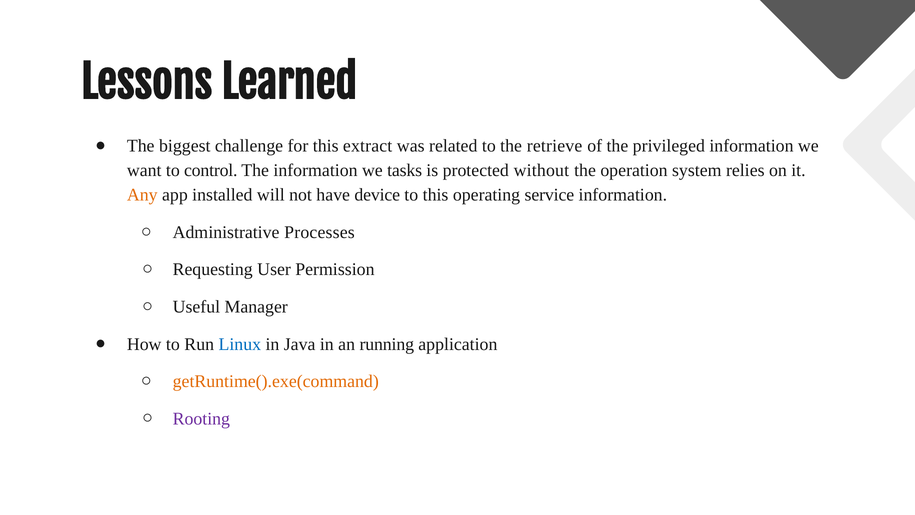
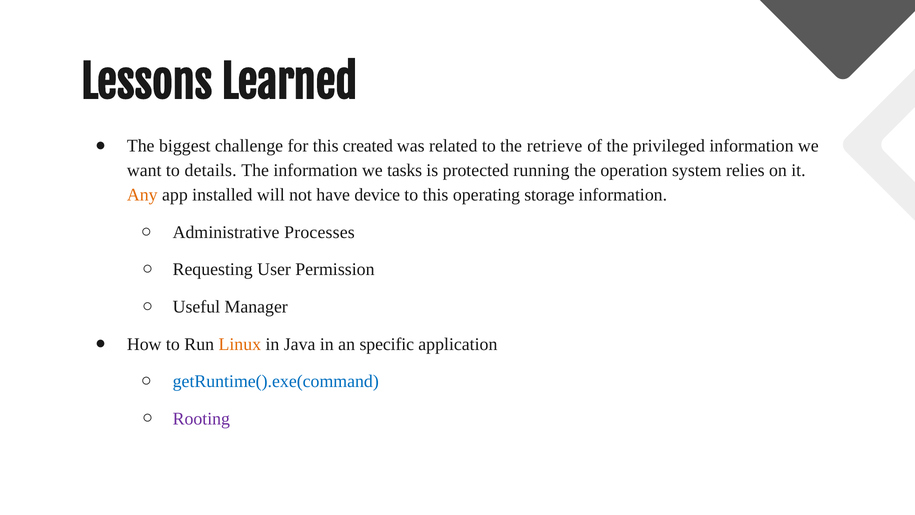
extract: extract -> created
control: control -> details
without: without -> running
service: service -> storage
Linux colour: blue -> orange
running: running -> specific
getRuntime().exe(command colour: orange -> blue
